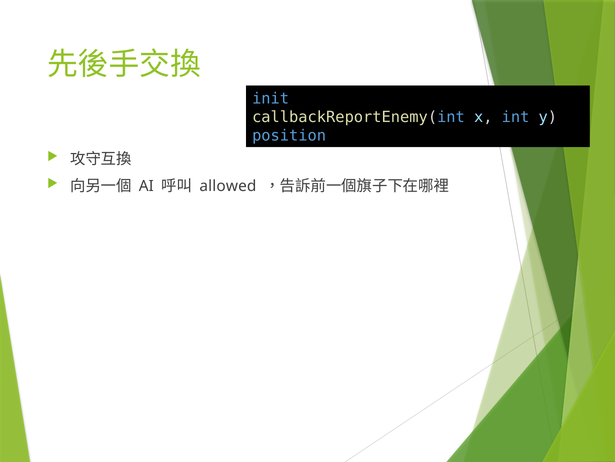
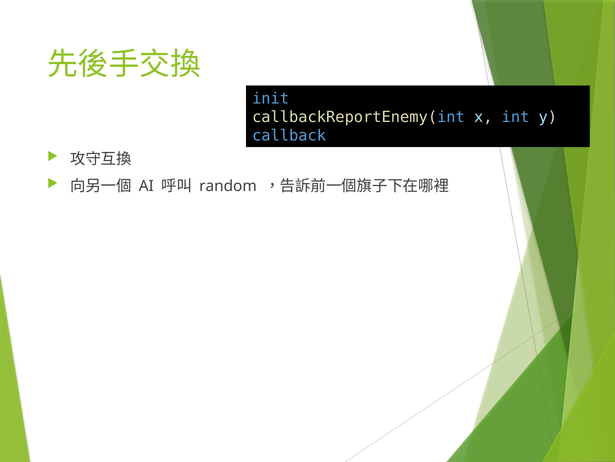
position: position -> callback
allowed: allowed -> random
